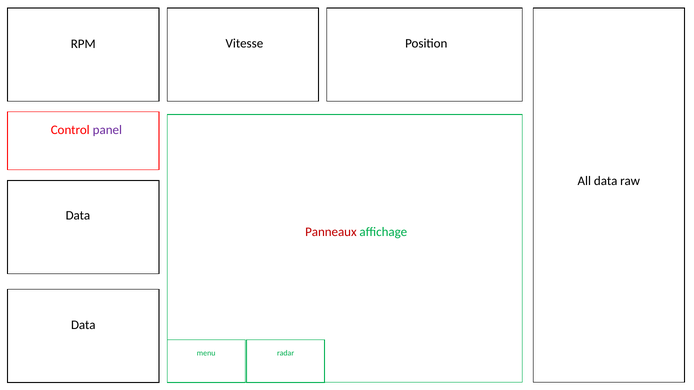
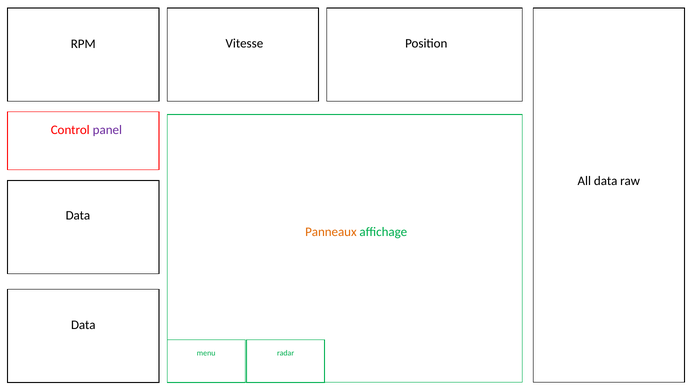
Panneaux colour: red -> orange
